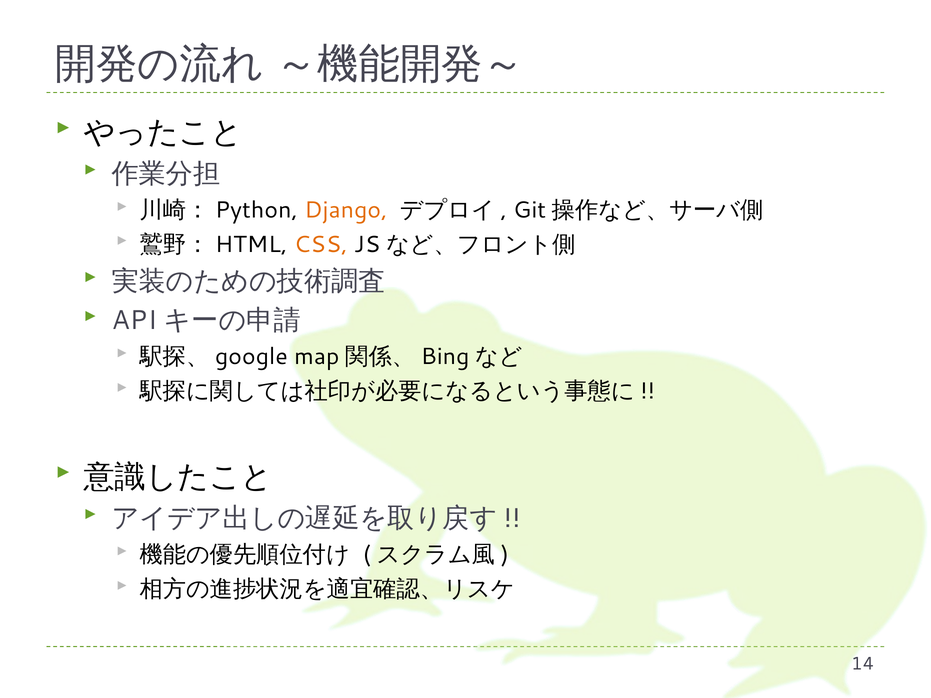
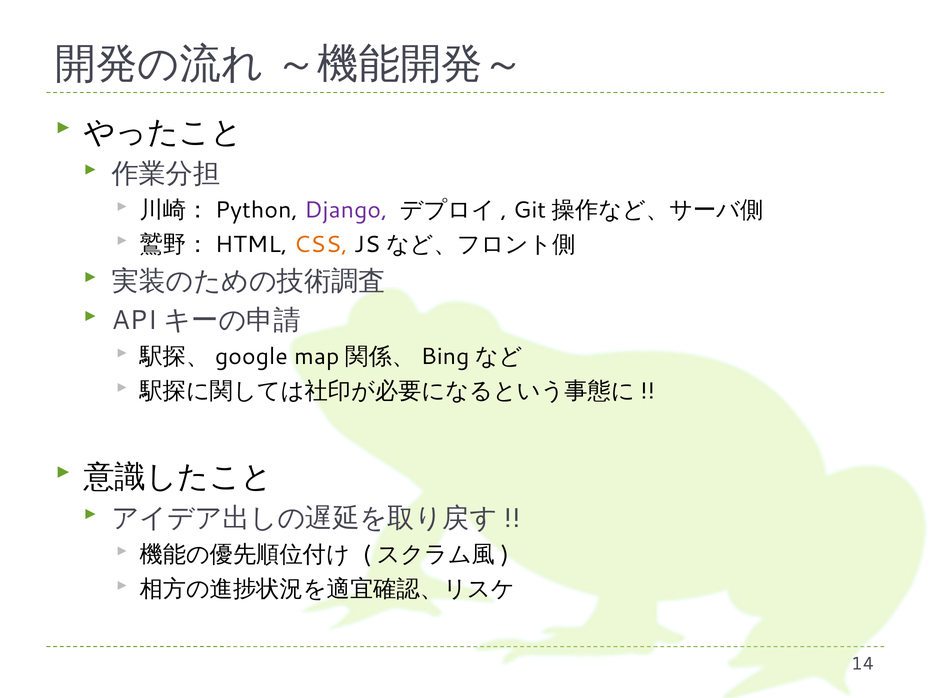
Django colour: orange -> purple
